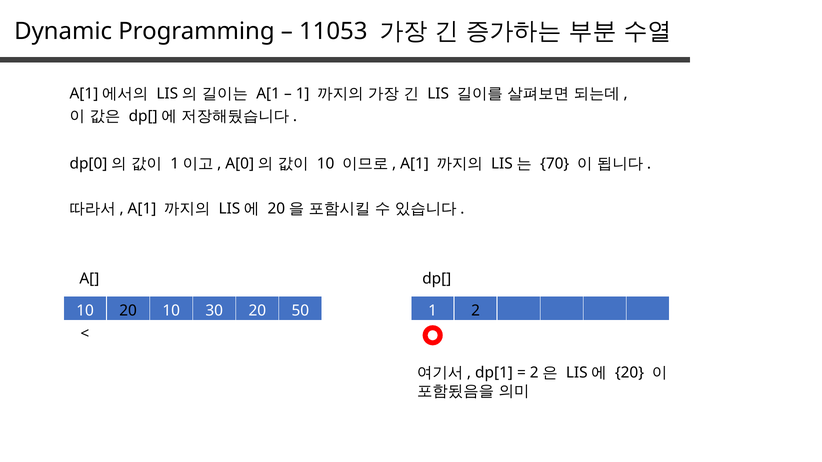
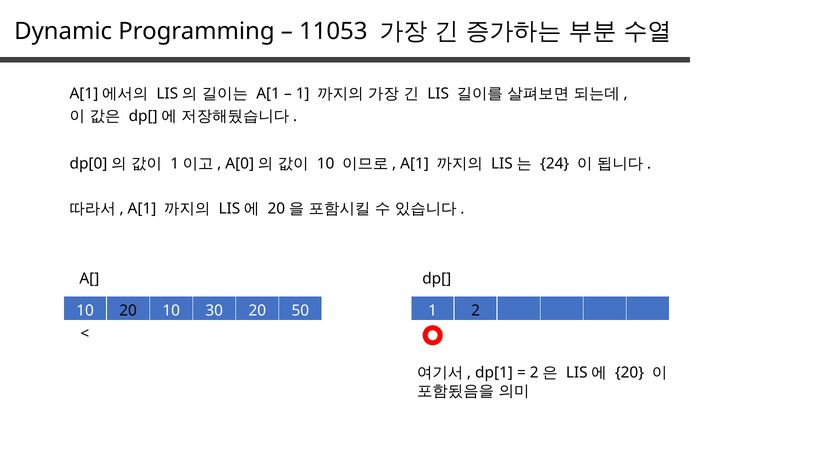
70: 70 -> 24
